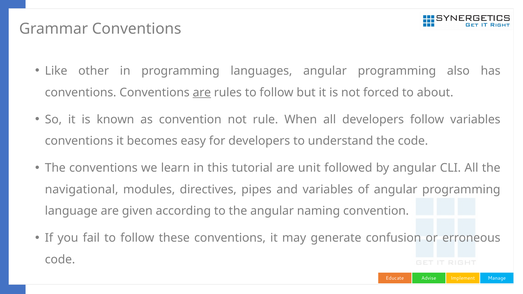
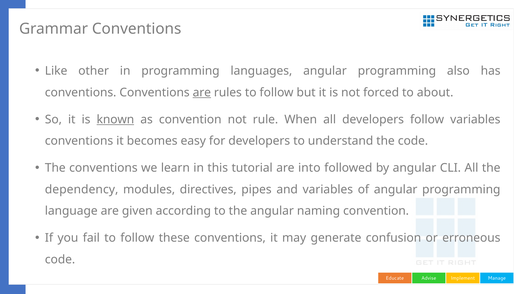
known underline: none -> present
unit: unit -> into
navigational: navigational -> dependency
